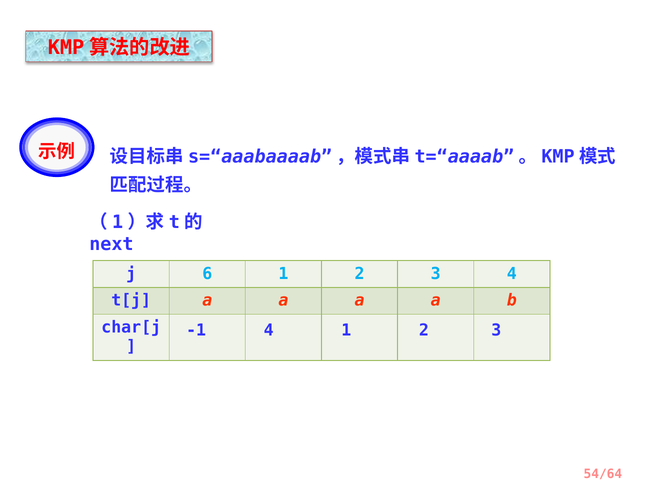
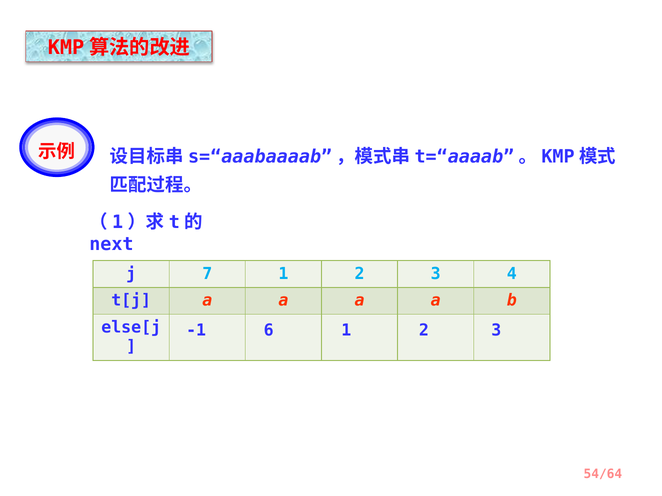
6: 6 -> 7
char[j: char[j -> else[j
-1 4: 4 -> 6
